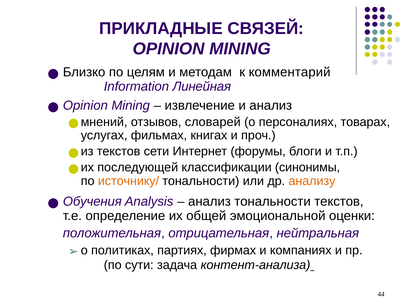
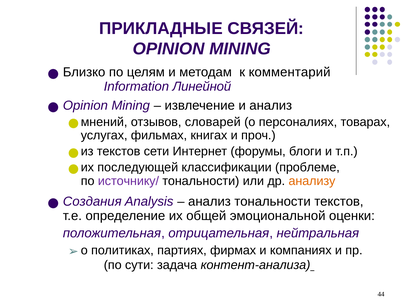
Линейная: Линейная -> Линейной
синонимы: синонимы -> проблеме
источнику/ colour: orange -> purple
Обучения: Обучения -> Создания
